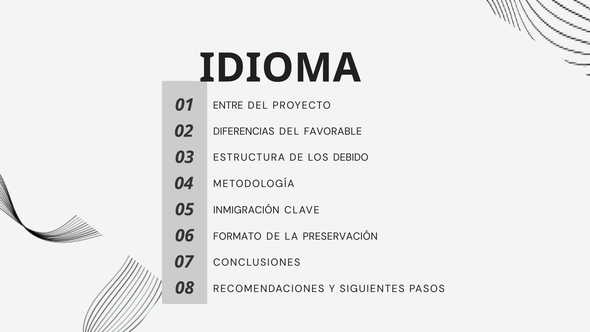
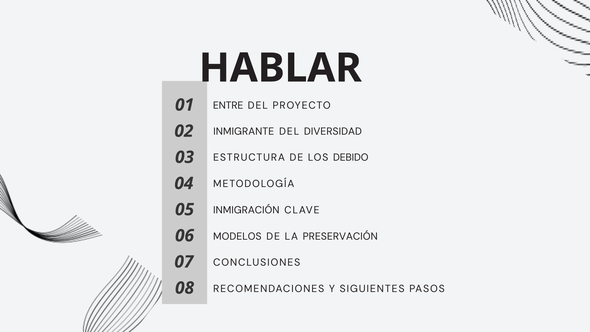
IDIOMA: IDIOMA -> HABLAR
DIFERENCIAS: DIFERENCIAS -> INMIGRANTE
FAVORABLE: FAVORABLE -> DIVERSIDAD
FORMATO: FORMATO -> MODELOS
